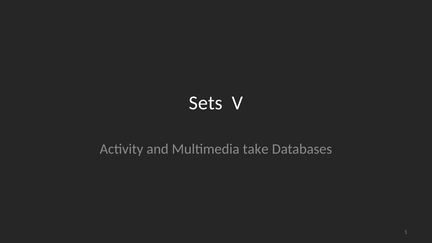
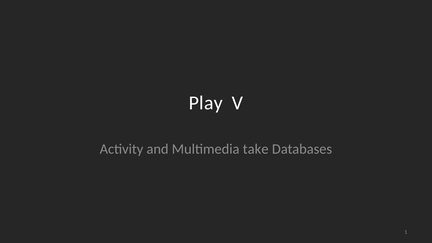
Sets: Sets -> Play
